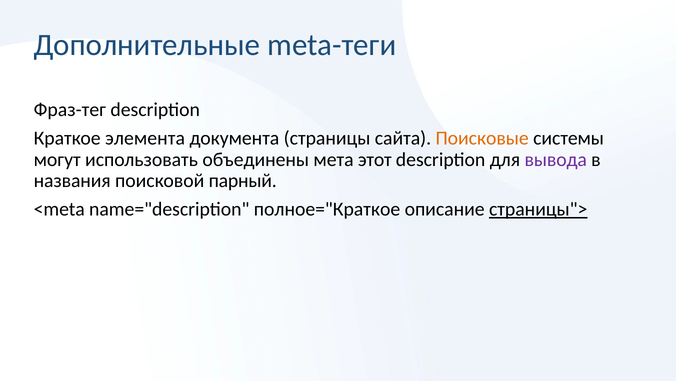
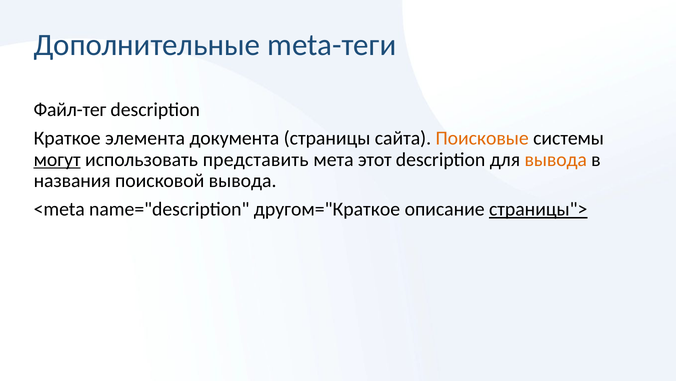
Фраз-тег: Фраз-тег -> Файл-тег
могут underline: none -> present
объединены: объединены -> представить
вывода at (556, 159) colour: purple -> orange
поисковой парный: парный -> вывода
полное="Краткое: полное="Краткое -> другом="Краткое
